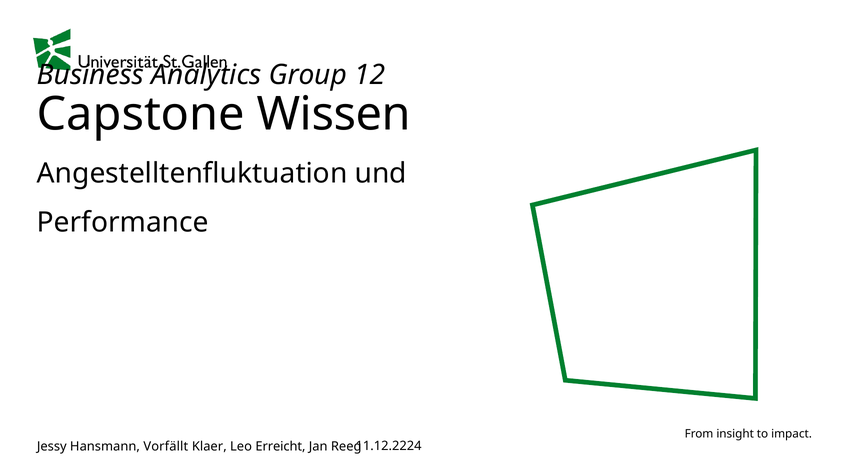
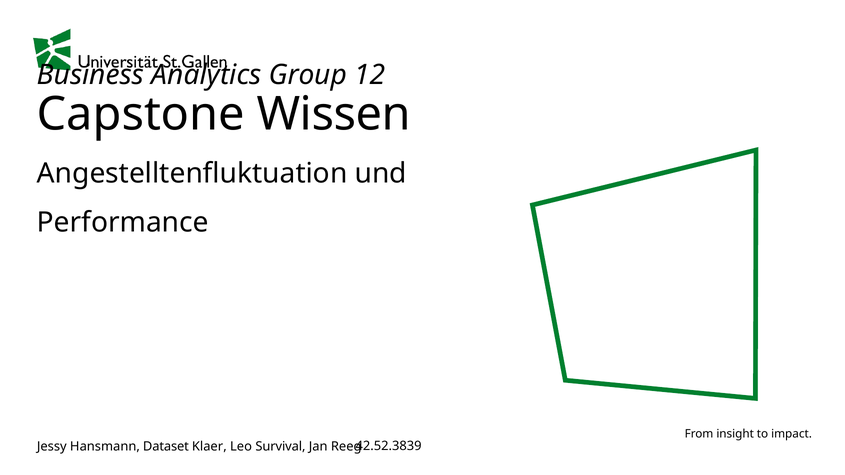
11.12.2224: 11.12.2224 -> 42.52.3839
Vorfällt: Vorfällt -> Dataset
Erreicht: Erreicht -> Survival
